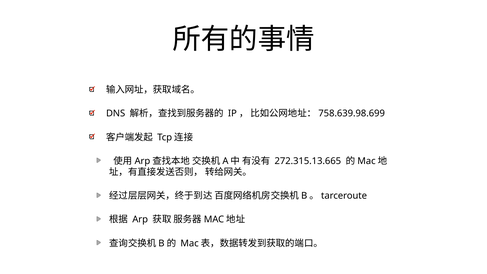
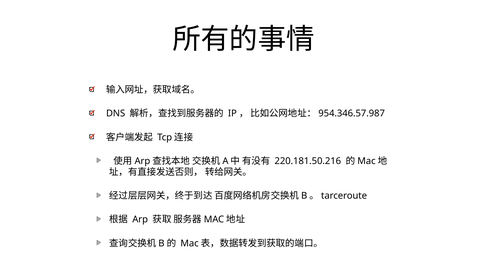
758.639.98.699: 758.639.98.699 -> 954.346.57.987
272.315.13.665: 272.315.13.665 -> 220.181.50.216
